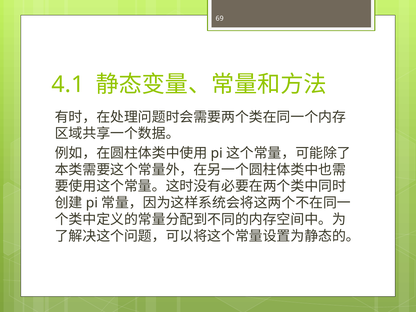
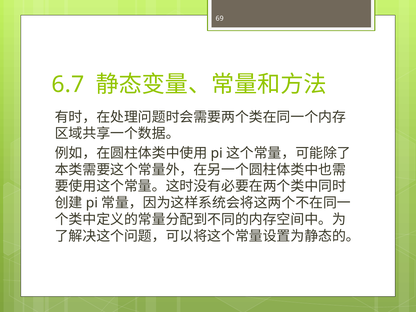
4.1: 4.1 -> 6.7
